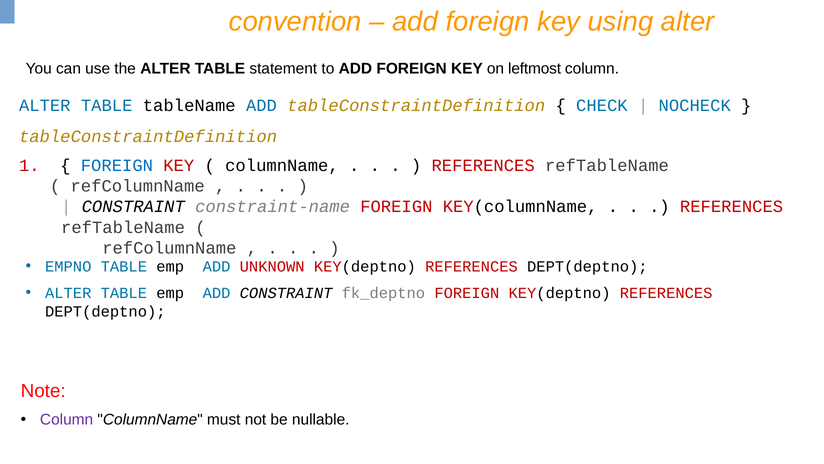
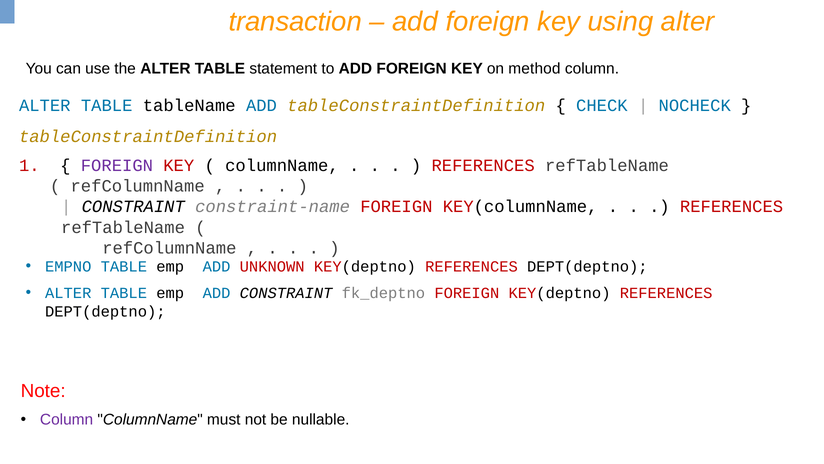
convention: convention -> transaction
leftmost: leftmost -> method
FOREIGN at (117, 165) colour: blue -> purple
